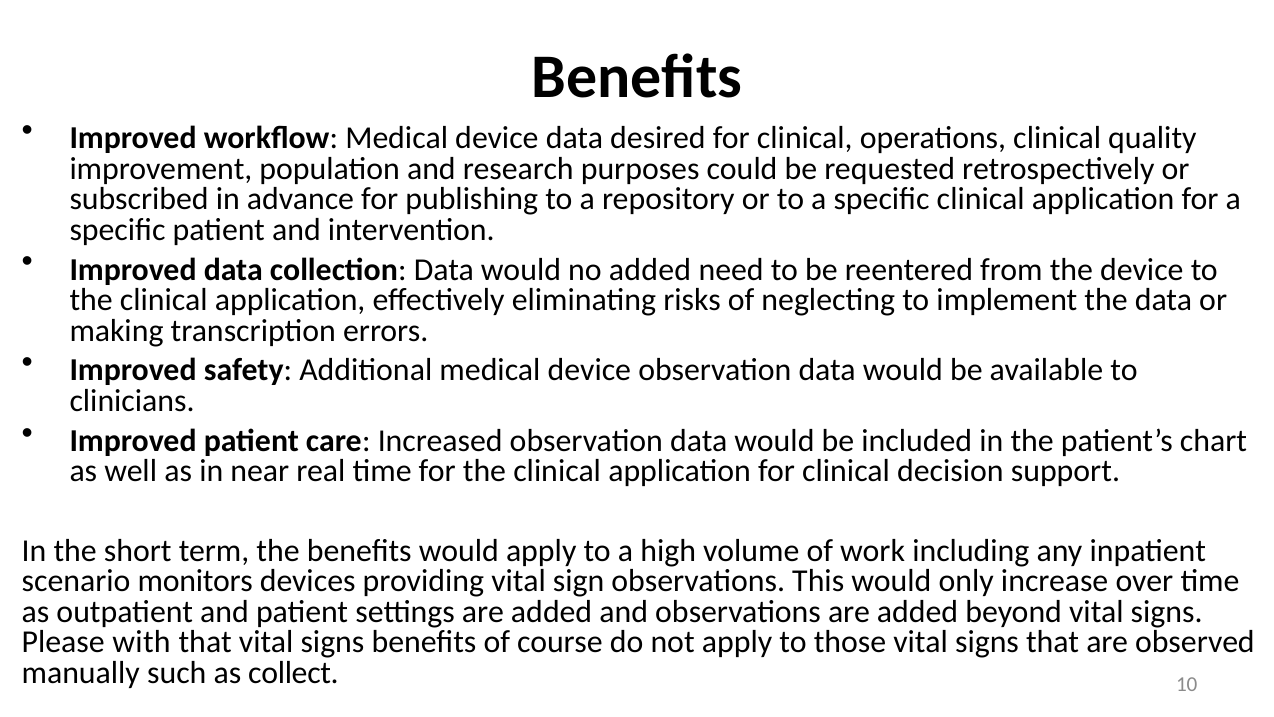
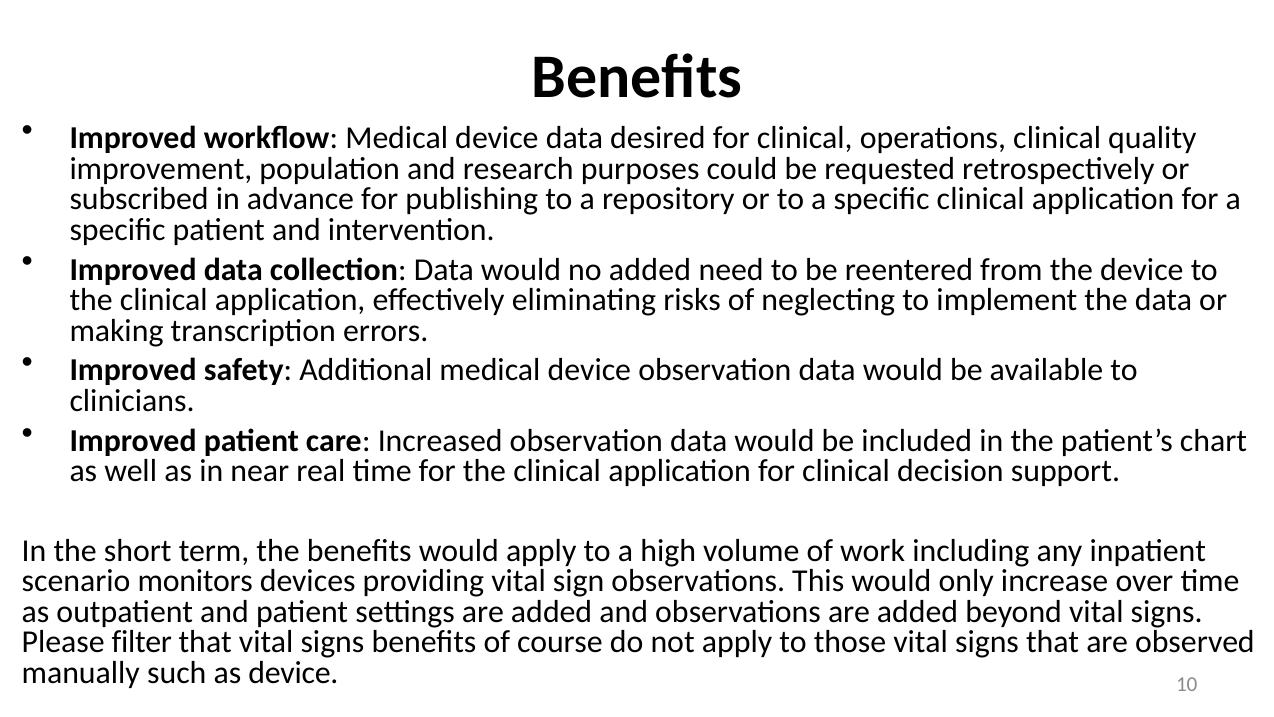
with: with -> filter
as collect: collect -> device
